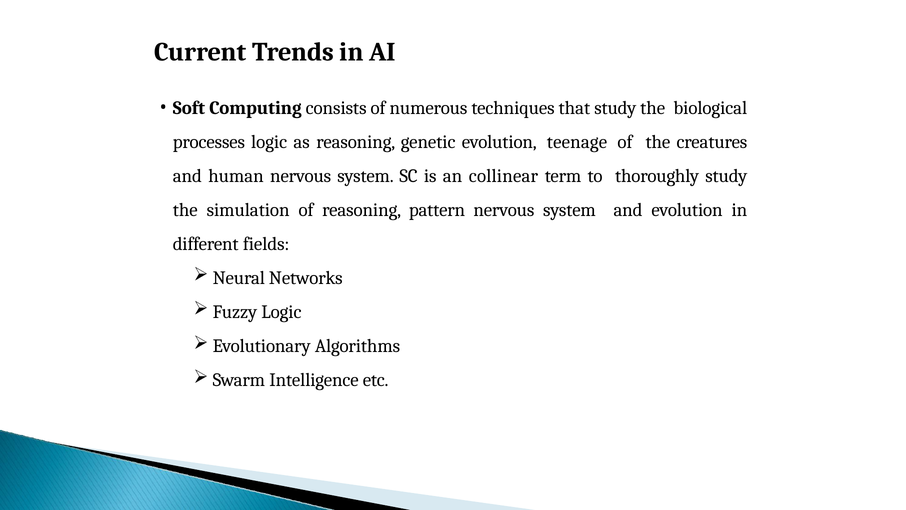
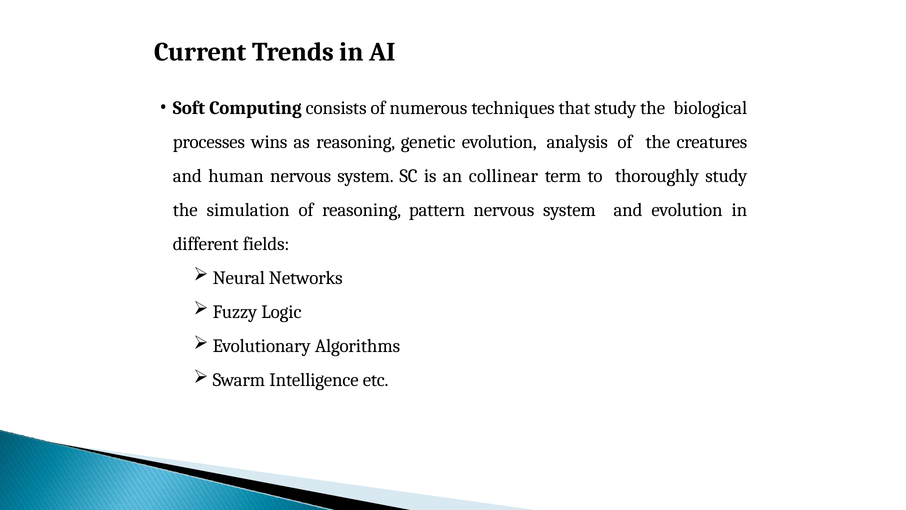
processes logic: logic -> wins
teenage: teenage -> analysis
